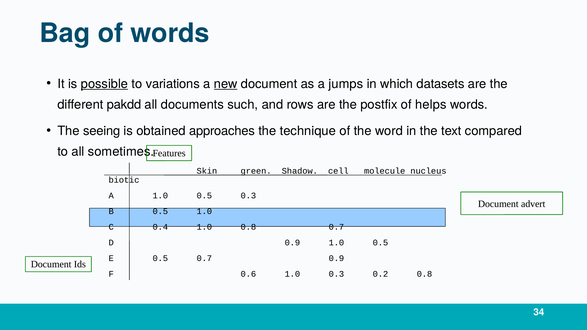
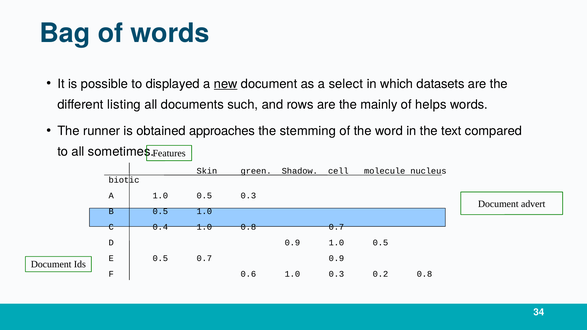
possible underline: present -> none
variations: variations -> displayed
jumps: jumps -> select
pakdd: pakdd -> listing
postfix: postfix -> mainly
seeing: seeing -> runner
technique: technique -> stemming
